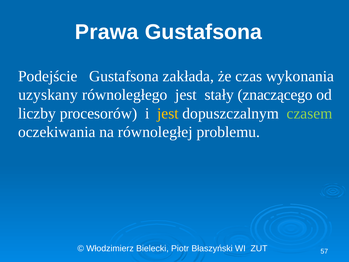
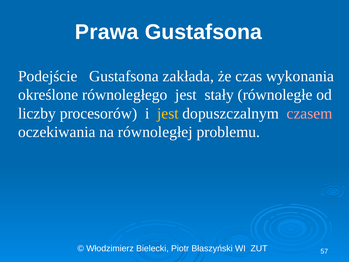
uzyskany: uzyskany -> określone
znaczącego: znaczącego -> równoległe
czasem colour: light green -> pink
